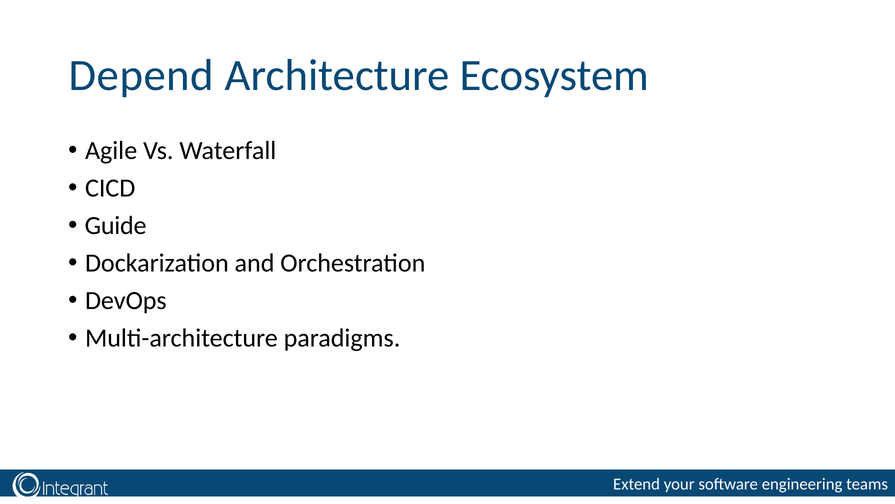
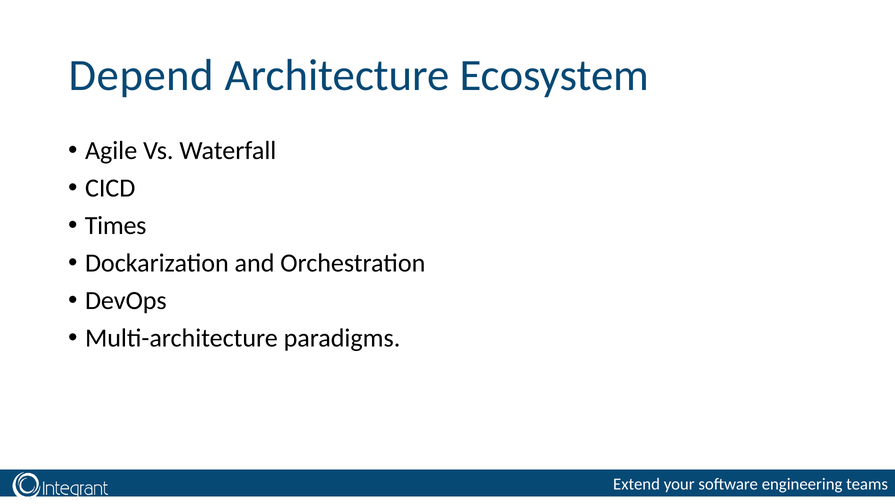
Guide: Guide -> Times
